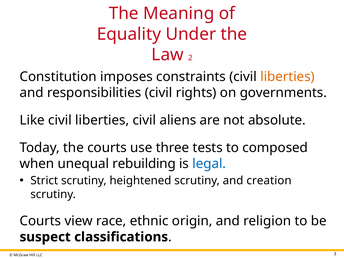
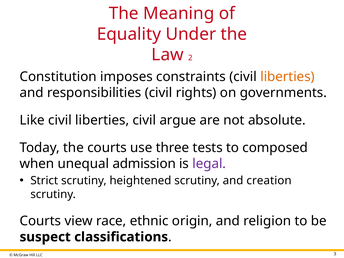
aliens: aliens -> argue
rebuilding: rebuilding -> admission
legal colour: blue -> purple
